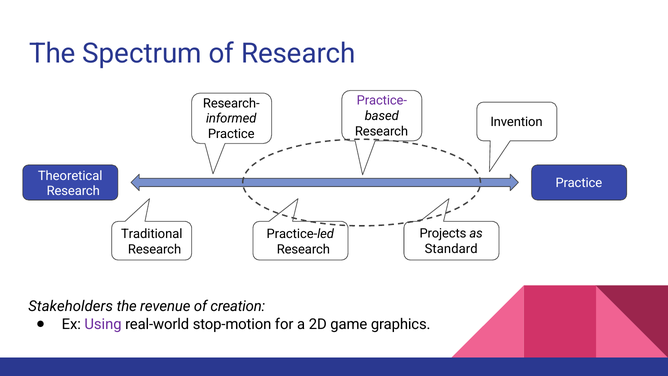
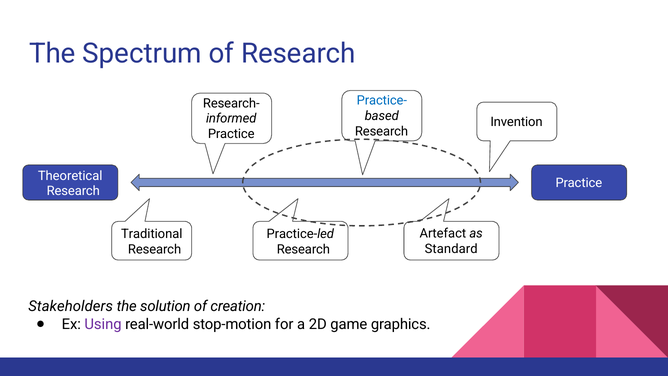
Practice- colour: purple -> blue
Projects: Projects -> Artefact
revenue: revenue -> solution
